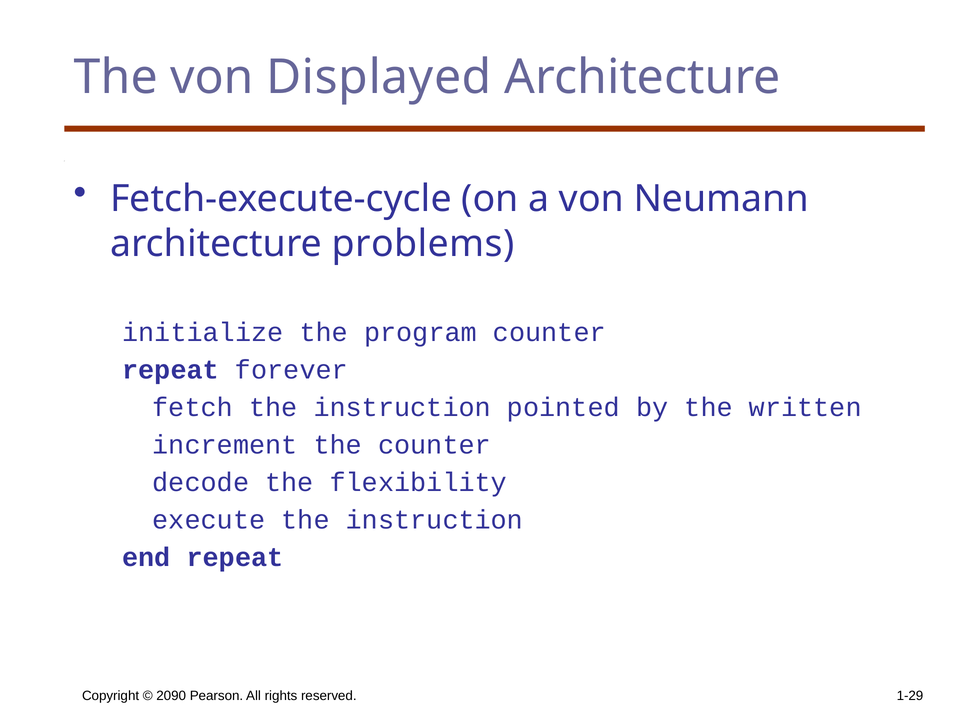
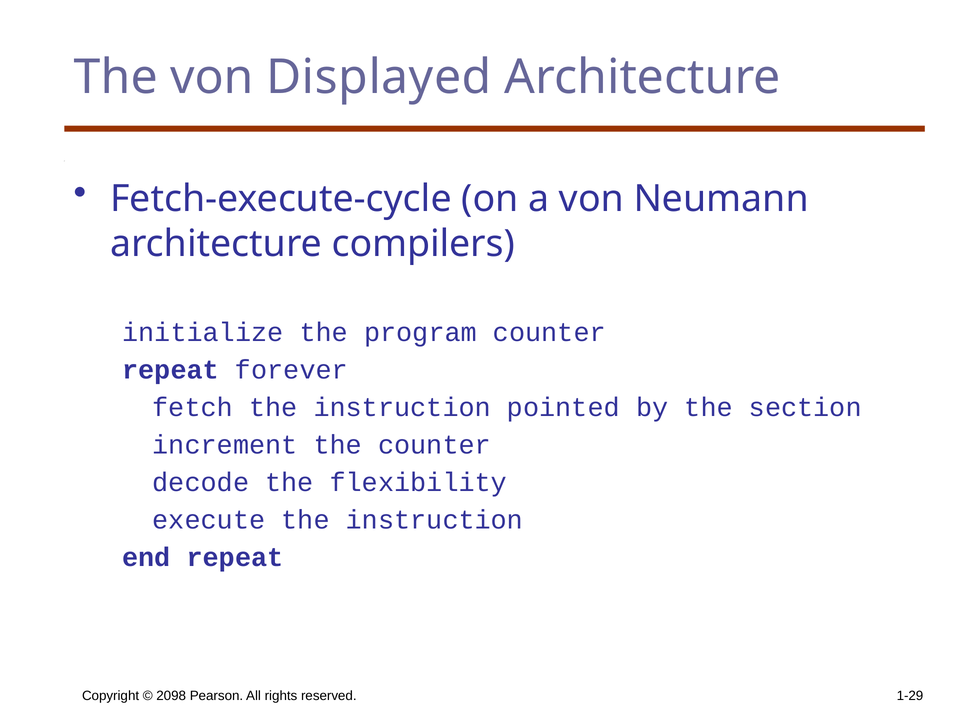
problems: problems -> compilers
written: written -> section
2090: 2090 -> 2098
